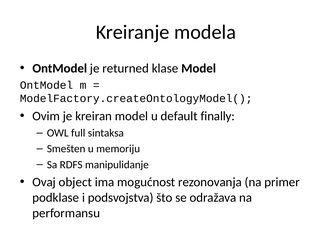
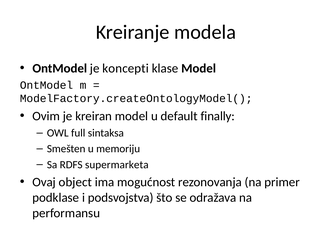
returned: returned -> koncepti
manipulidanje: manipulidanje -> supermarketa
